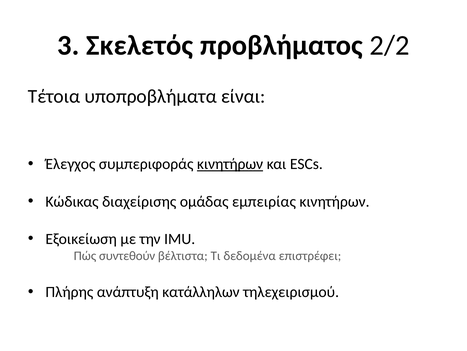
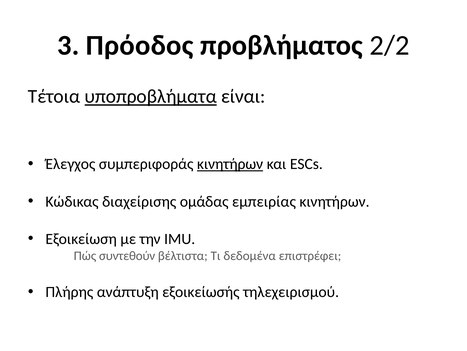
Σκελετός: Σκελετός -> Πρόοδος
υποπροβλήματα underline: none -> present
κατάλληλων: κατάλληλων -> εξοικείωσής
